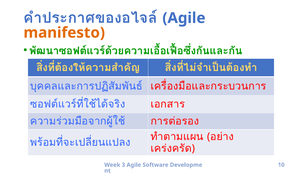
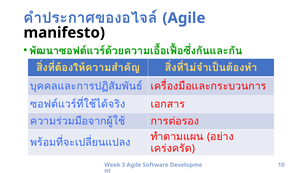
manifesto colour: orange -> black
